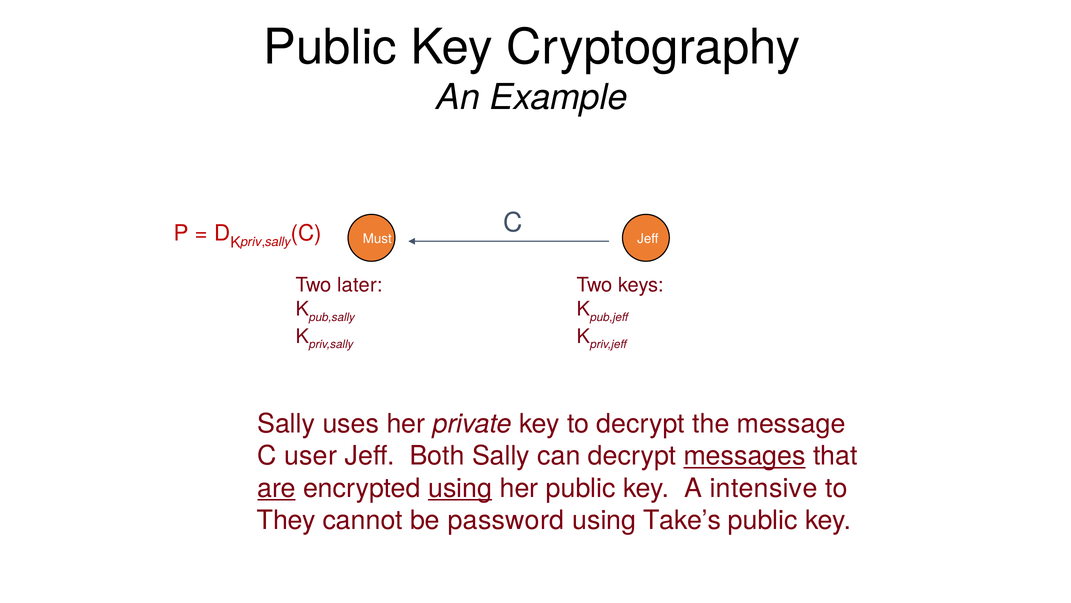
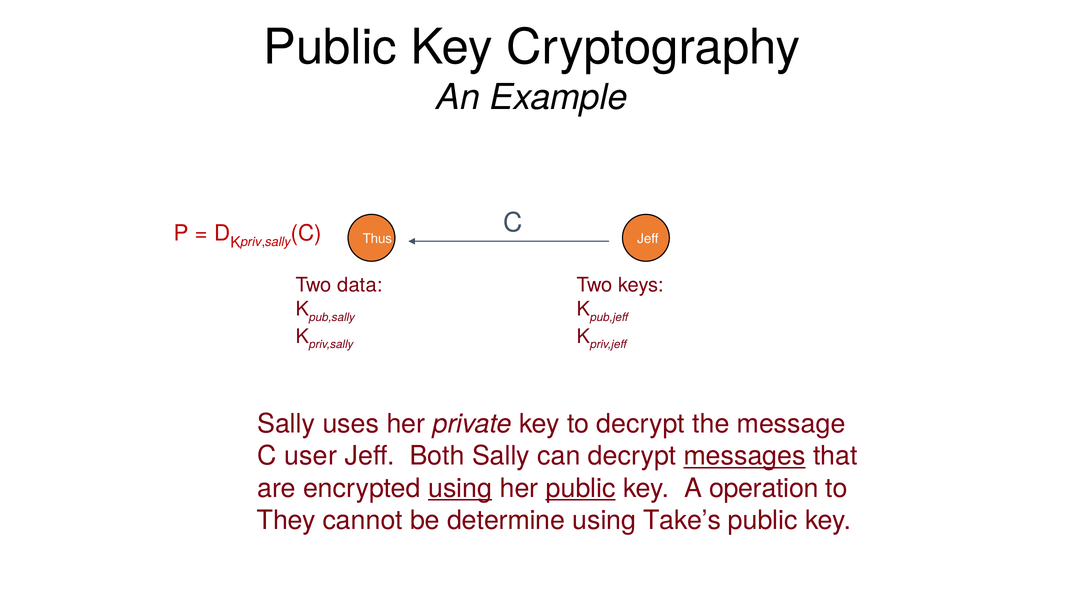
Must: Must -> Thus
later: later -> data
are underline: present -> none
public at (581, 488) underline: none -> present
intensive: intensive -> operation
password: password -> determine
